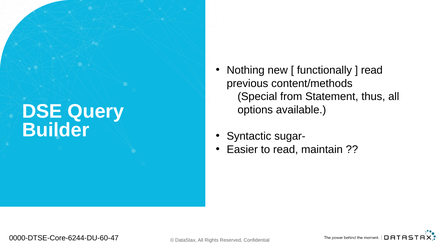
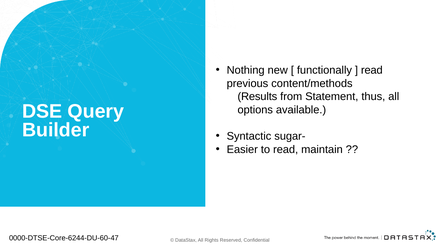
Special: Special -> Results
